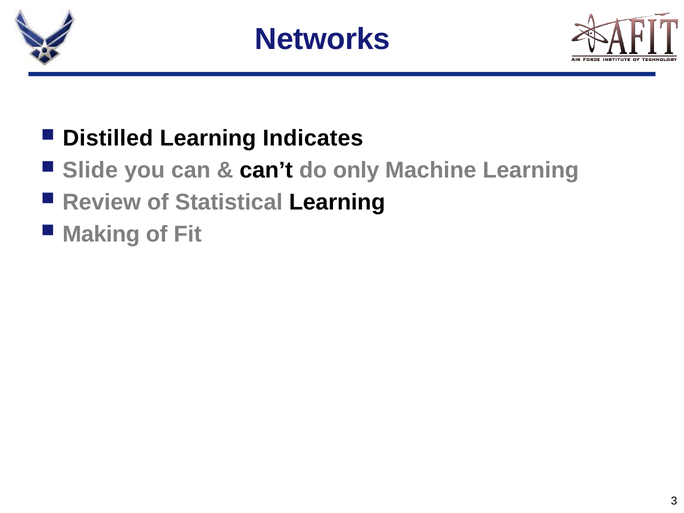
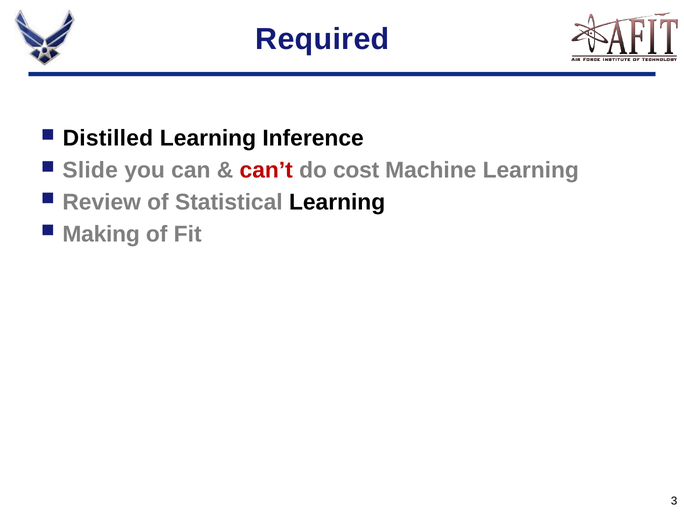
Networks: Networks -> Required
Indicates: Indicates -> Inference
can’t colour: black -> red
only: only -> cost
